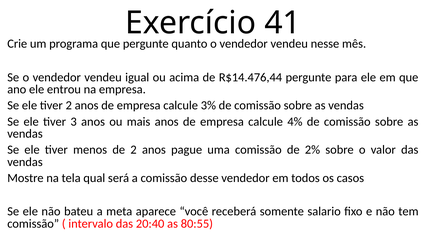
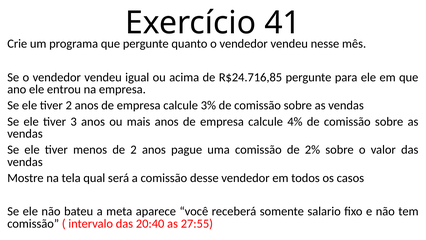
R$14.476,44: R$14.476,44 -> R$24.716,85
80:55: 80:55 -> 27:55
